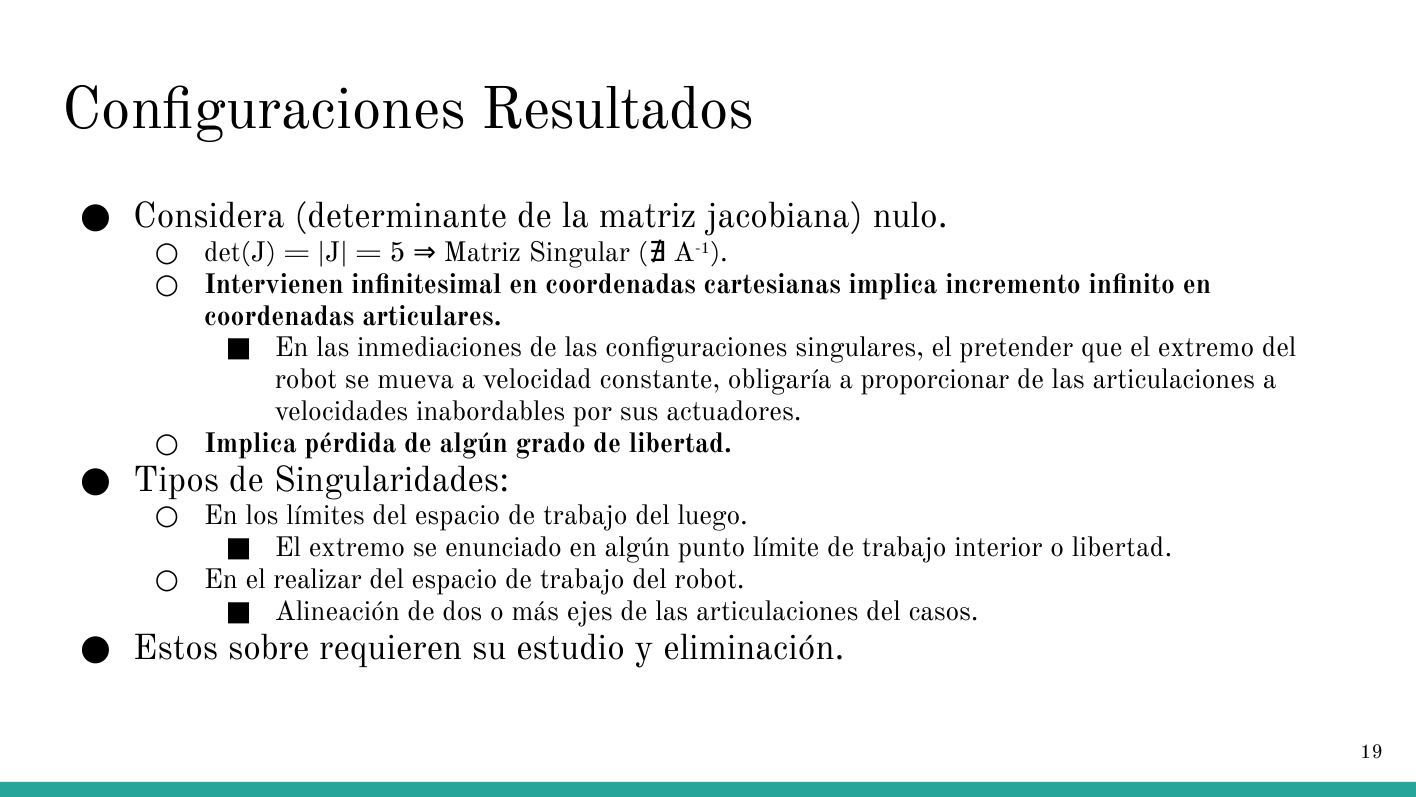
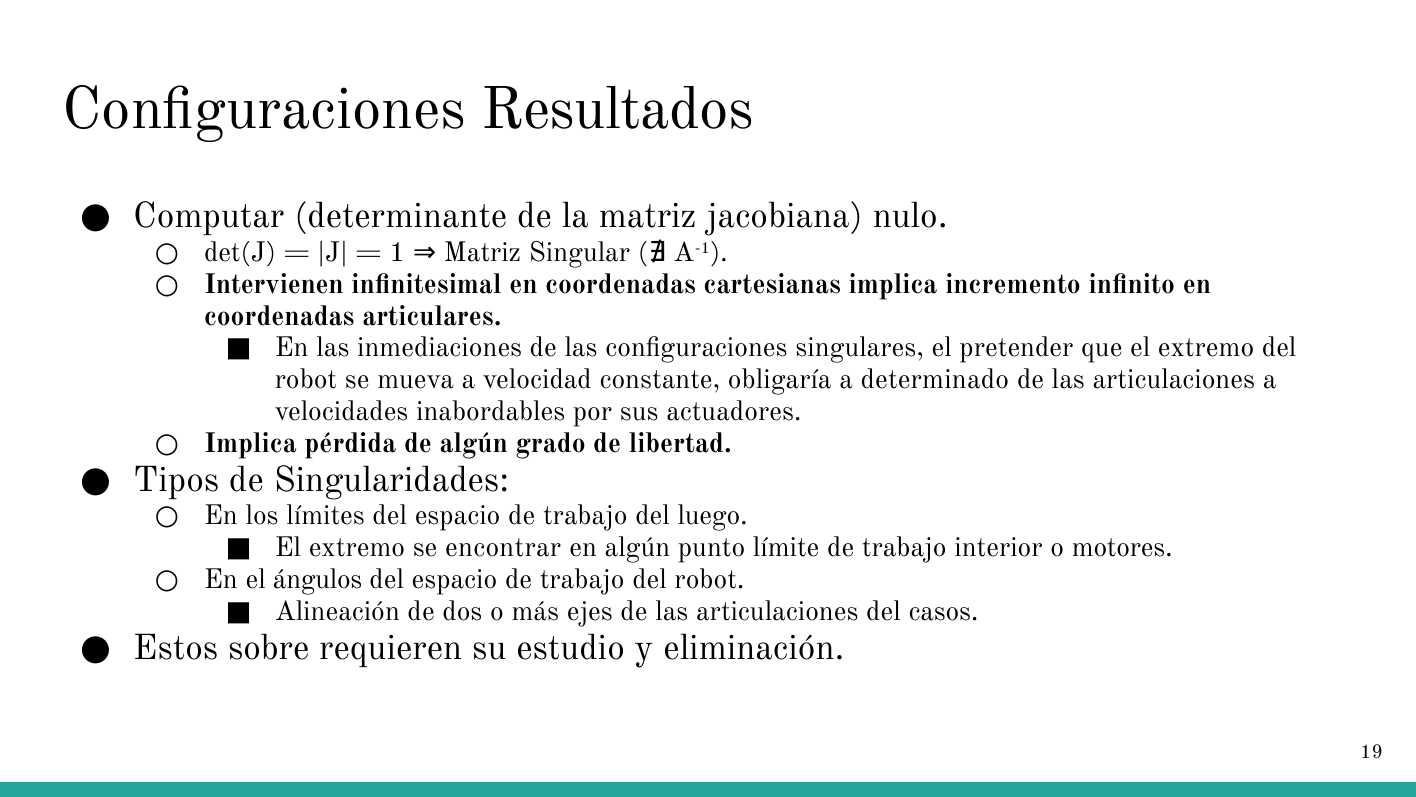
Considera: Considera -> Computar
5: 5 -> 1
proporcionar: proporcionar -> determinado
enunciado: enunciado -> encontrar
o libertad: libertad -> motores
realizar: realizar -> ángulos
